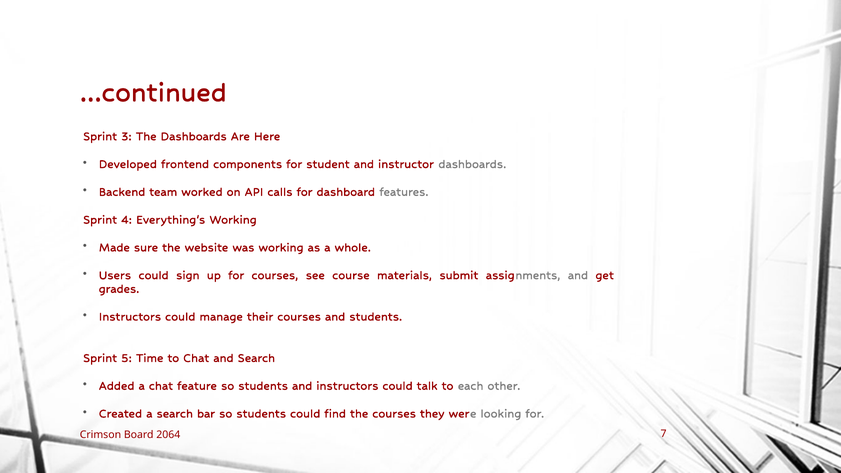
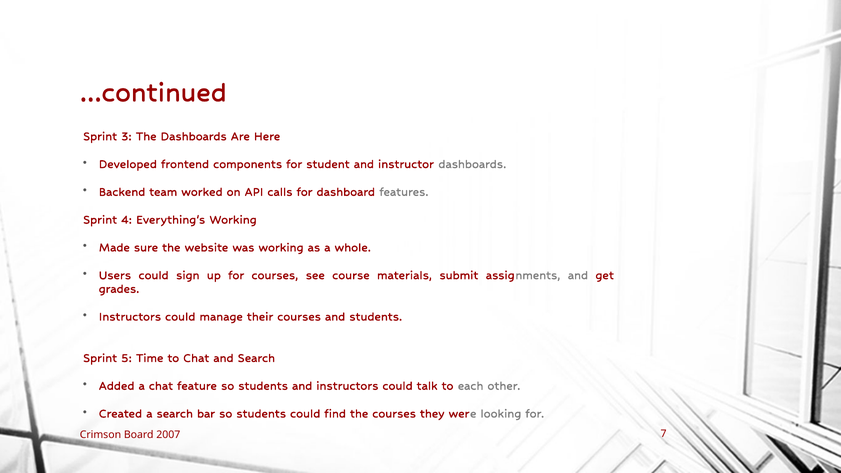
2064: 2064 -> 2007
